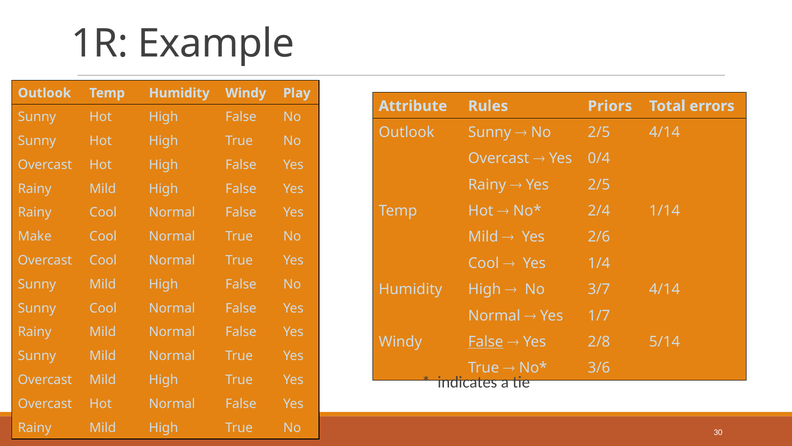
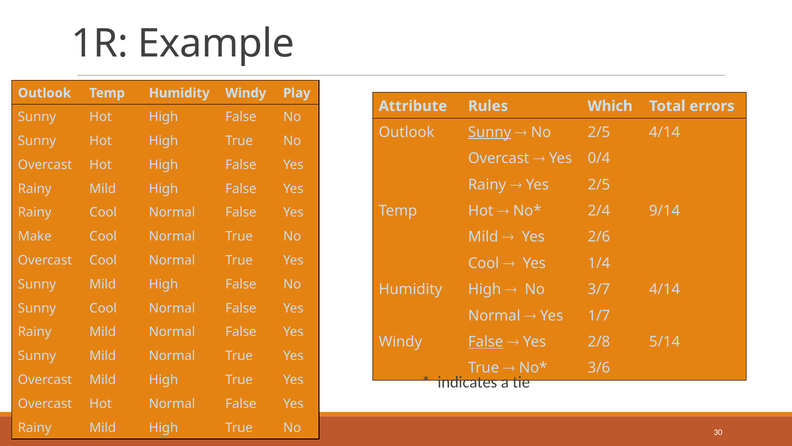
Priors: Priors -> Which
Sunny at (490, 132) underline: none -> present
1/14: 1/14 -> 9/14
